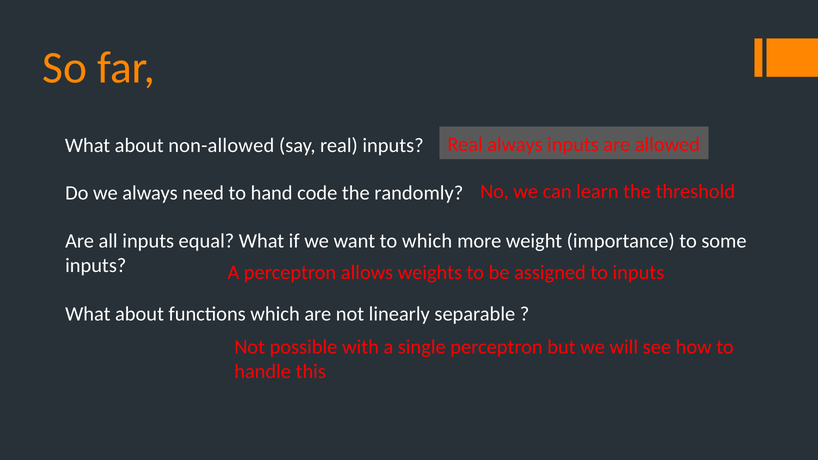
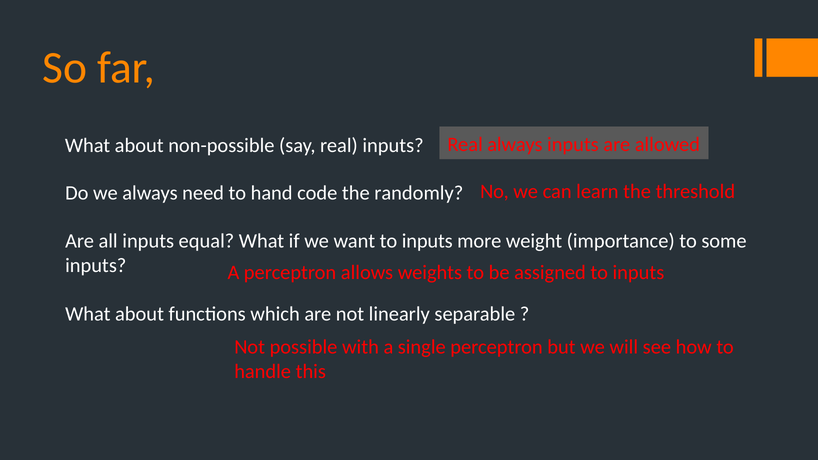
non-allowed: non-allowed -> non-possible
want to which: which -> inputs
